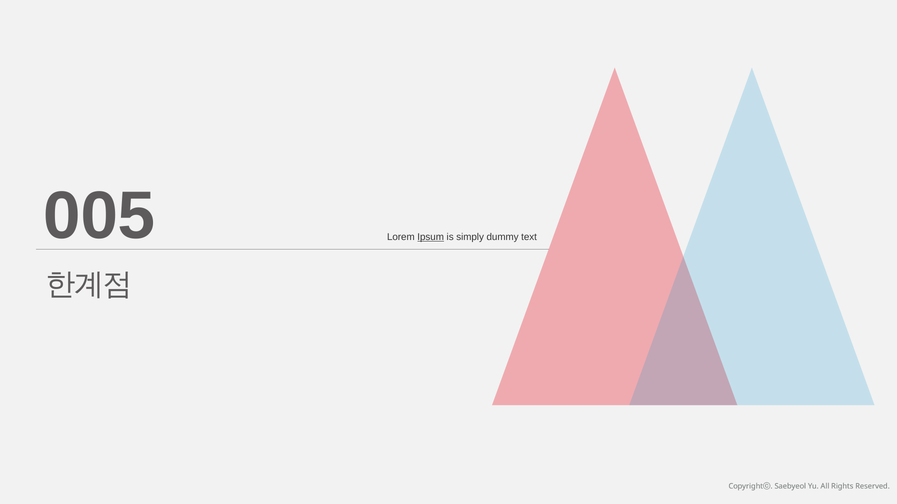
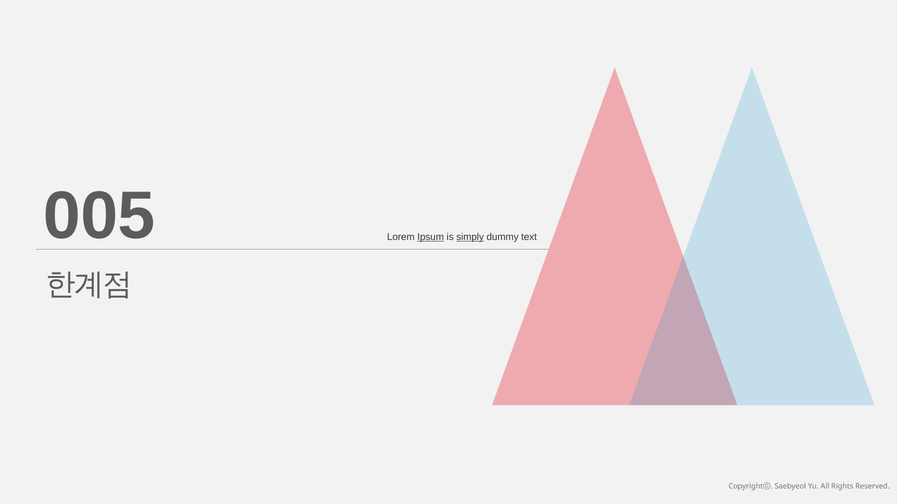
simply underline: none -> present
